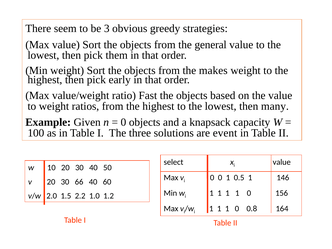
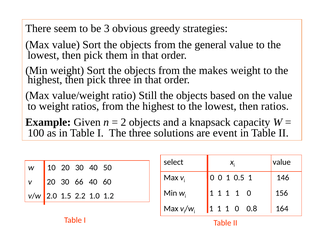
pick early: early -> three
Fast: Fast -> Still
then many: many -> ratios
0 at (123, 122): 0 -> 2
